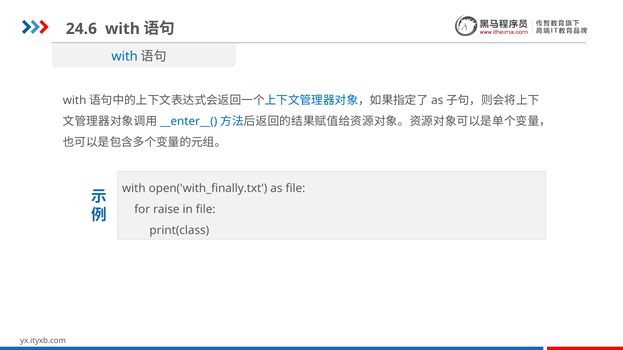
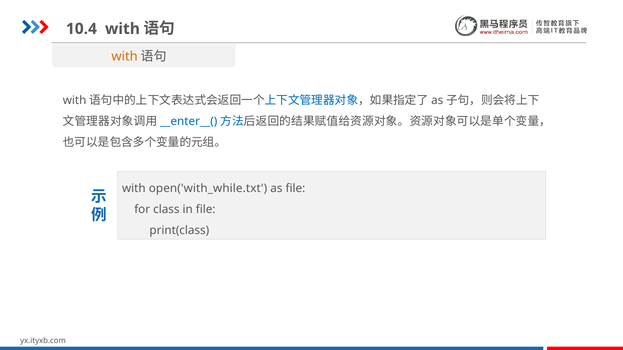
24.6: 24.6 -> 10.4
with at (125, 57) colour: blue -> orange
open('with_finally.txt: open('with_finally.txt -> open('with_while.txt
raise: raise -> class
